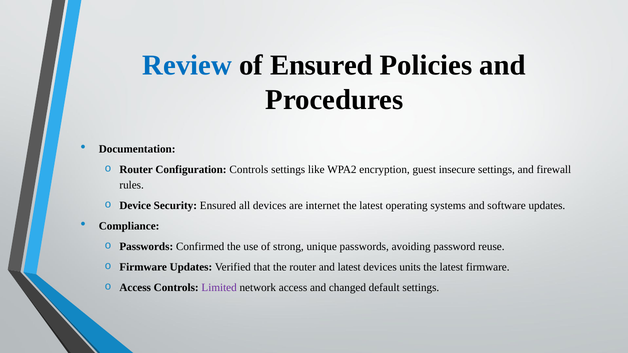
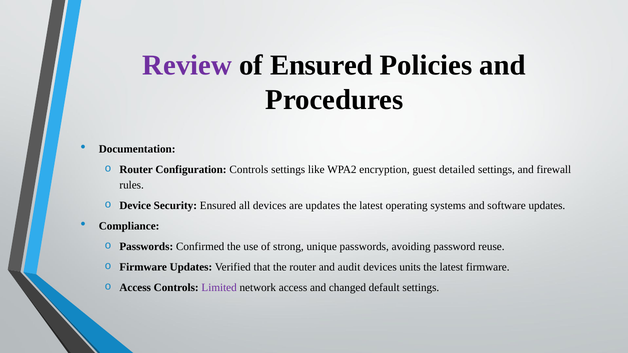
Review colour: blue -> purple
insecure: insecure -> detailed
are internet: internet -> updates
and latest: latest -> audit
